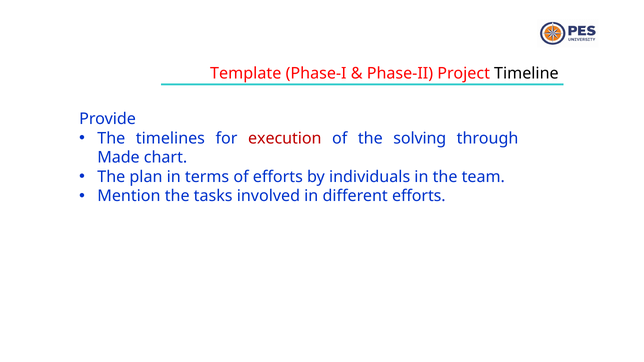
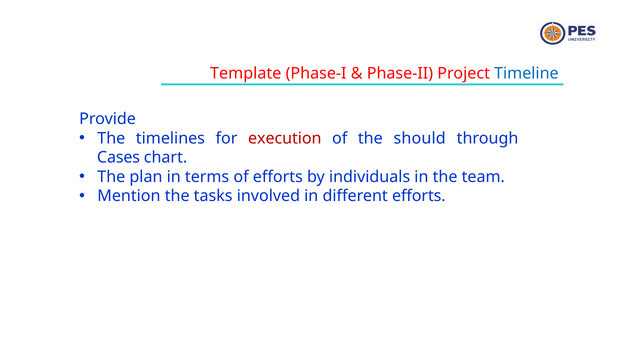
Timeline colour: black -> blue
solving: solving -> should
Made: Made -> Cases
